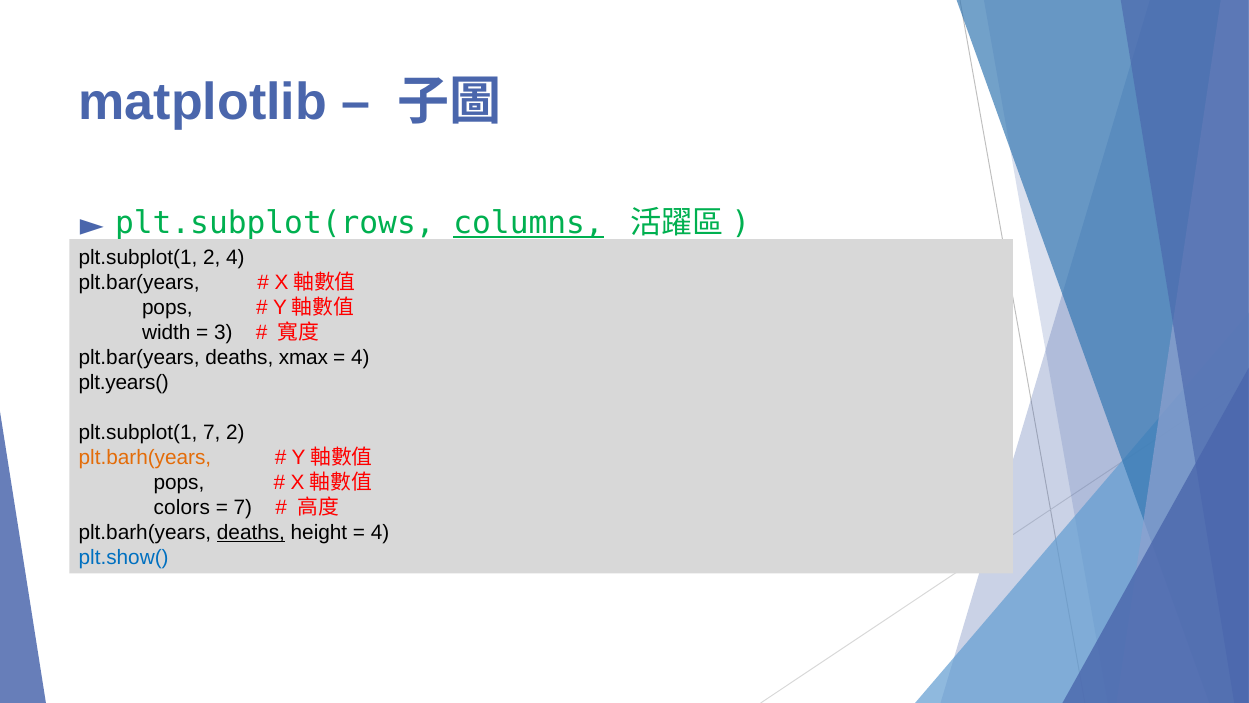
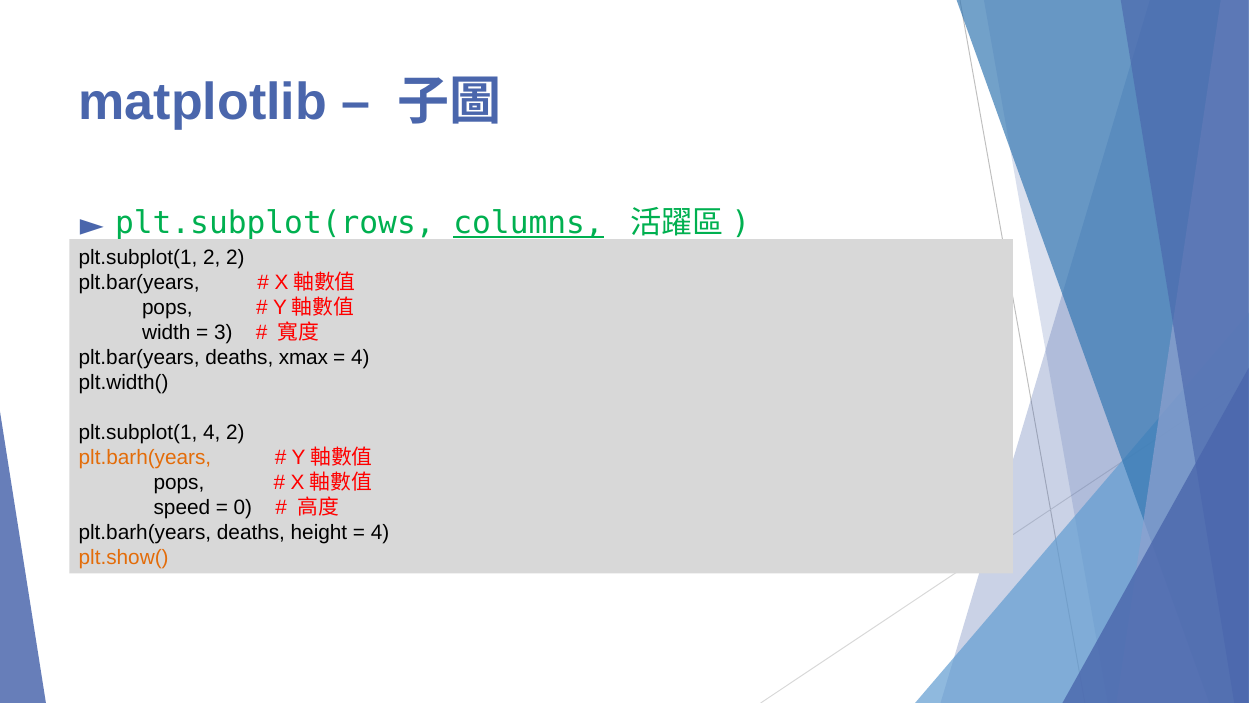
2 4: 4 -> 2
plt.years(: plt.years( -> plt.width(
plt.subplot(1 7: 7 -> 4
colors: colors -> speed
7 at (243, 507): 7 -> 0
deaths at (251, 532) underline: present -> none
plt.show( colour: blue -> orange
